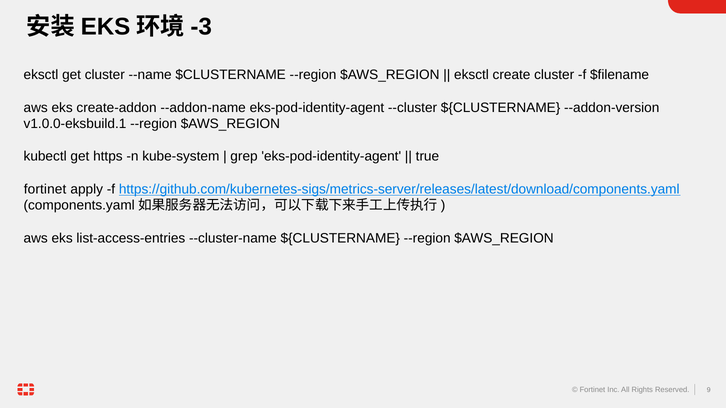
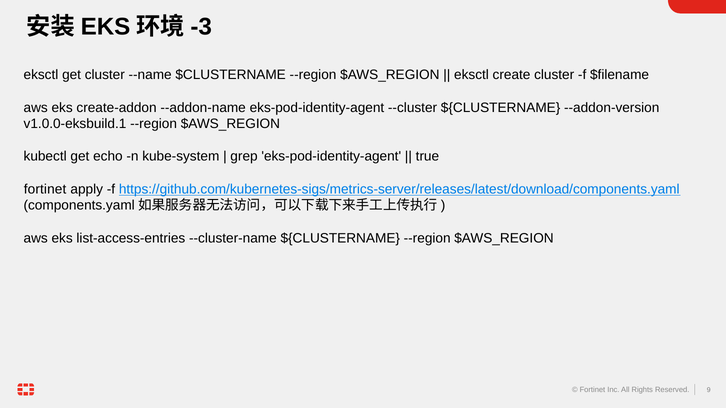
https: https -> echo
